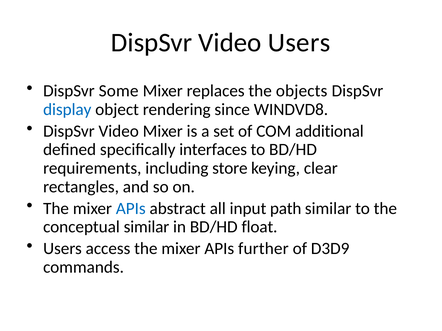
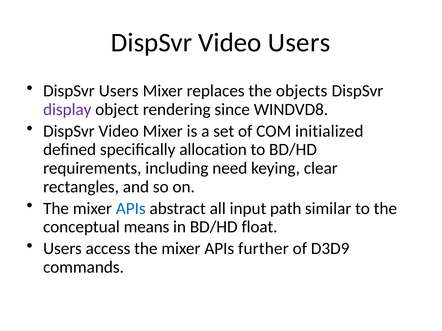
DispSvr Some: Some -> Users
display colour: blue -> purple
additional: additional -> initialized
interfaces: interfaces -> allocation
store: store -> need
conceptual similar: similar -> means
